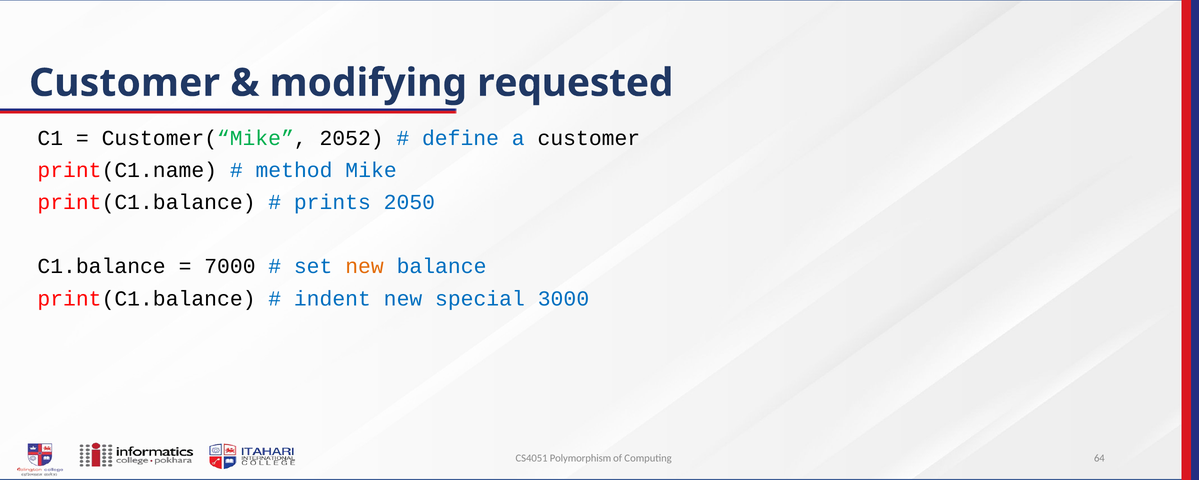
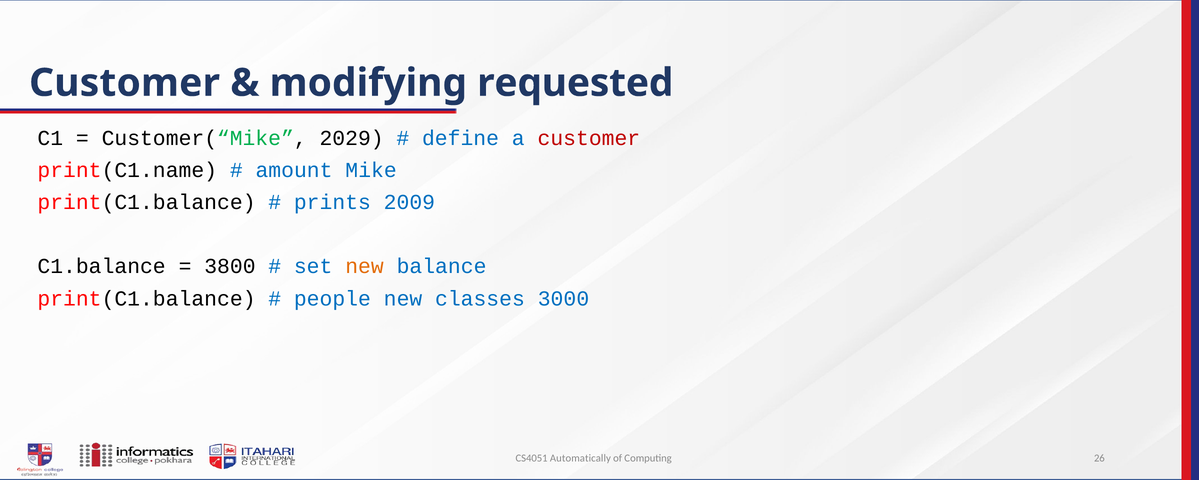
2052: 2052 -> 2029
customer at (589, 138) colour: black -> red
method: method -> amount
2050: 2050 -> 2009
7000: 7000 -> 3800
indent: indent -> people
special: special -> classes
Polymorphism: Polymorphism -> Automatically
64: 64 -> 26
